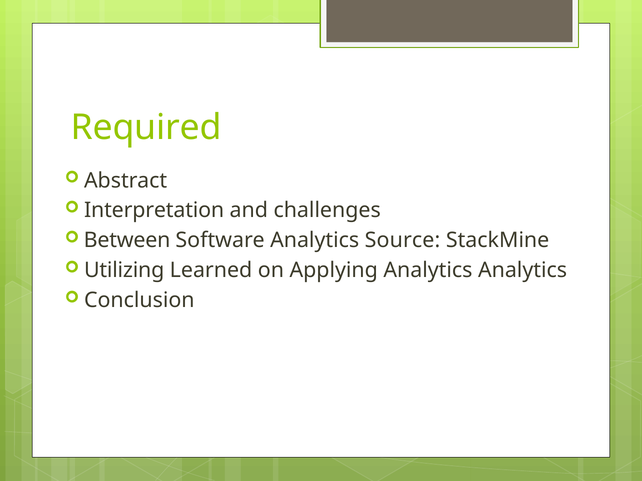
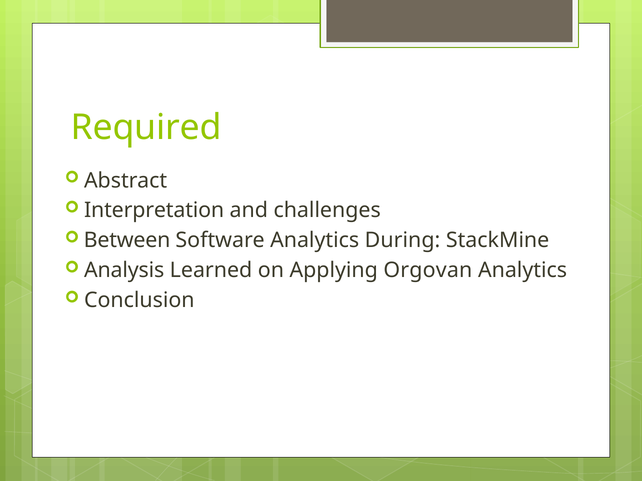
Source: Source -> During
Utilizing: Utilizing -> Analysis
Applying Analytics: Analytics -> Orgovan
